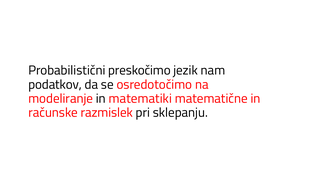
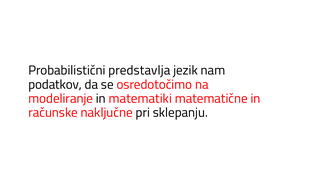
preskočimo: preskočimo -> predstavlja
razmislek: razmislek -> naključne
